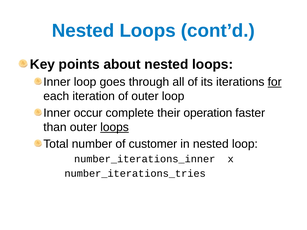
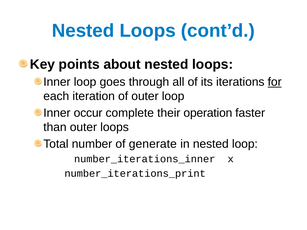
loops at (115, 127) underline: present -> none
customer: customer -> generate
number_iterations_tries: number_iterations_tries -> number_iterations_print
